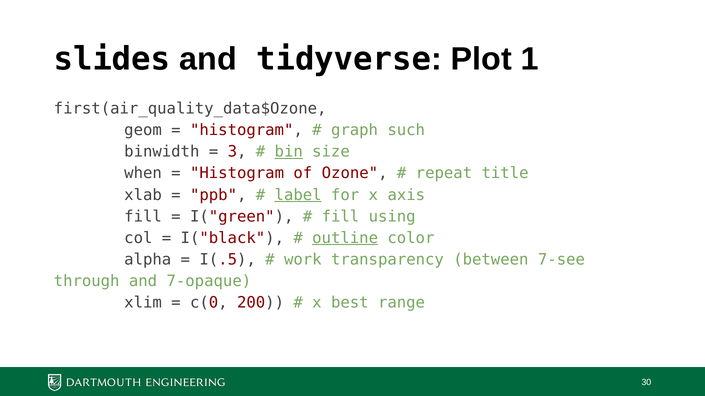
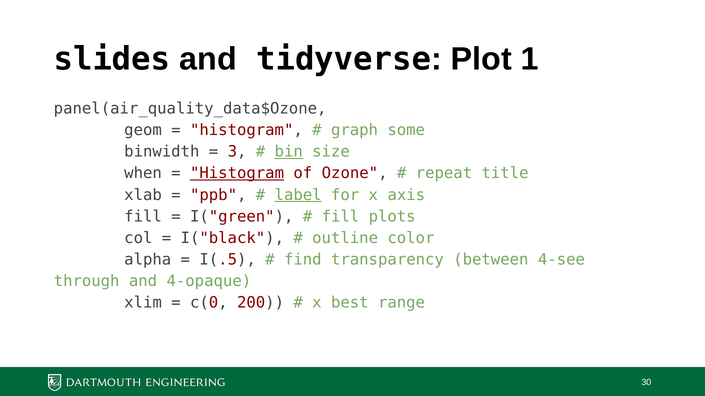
first(air_quality_data$Ozone: first(air_quality_data$Ozone -> panel(air_quality_data$Ozone
such: such -> some
Histogram at (237, 174) underline: none -> present
using: using -> plots
outline underline: present -> none
work: work -> find
7-see: 7-see -> 4-see
7-opaque: 7-opaque -> 4-opaque
